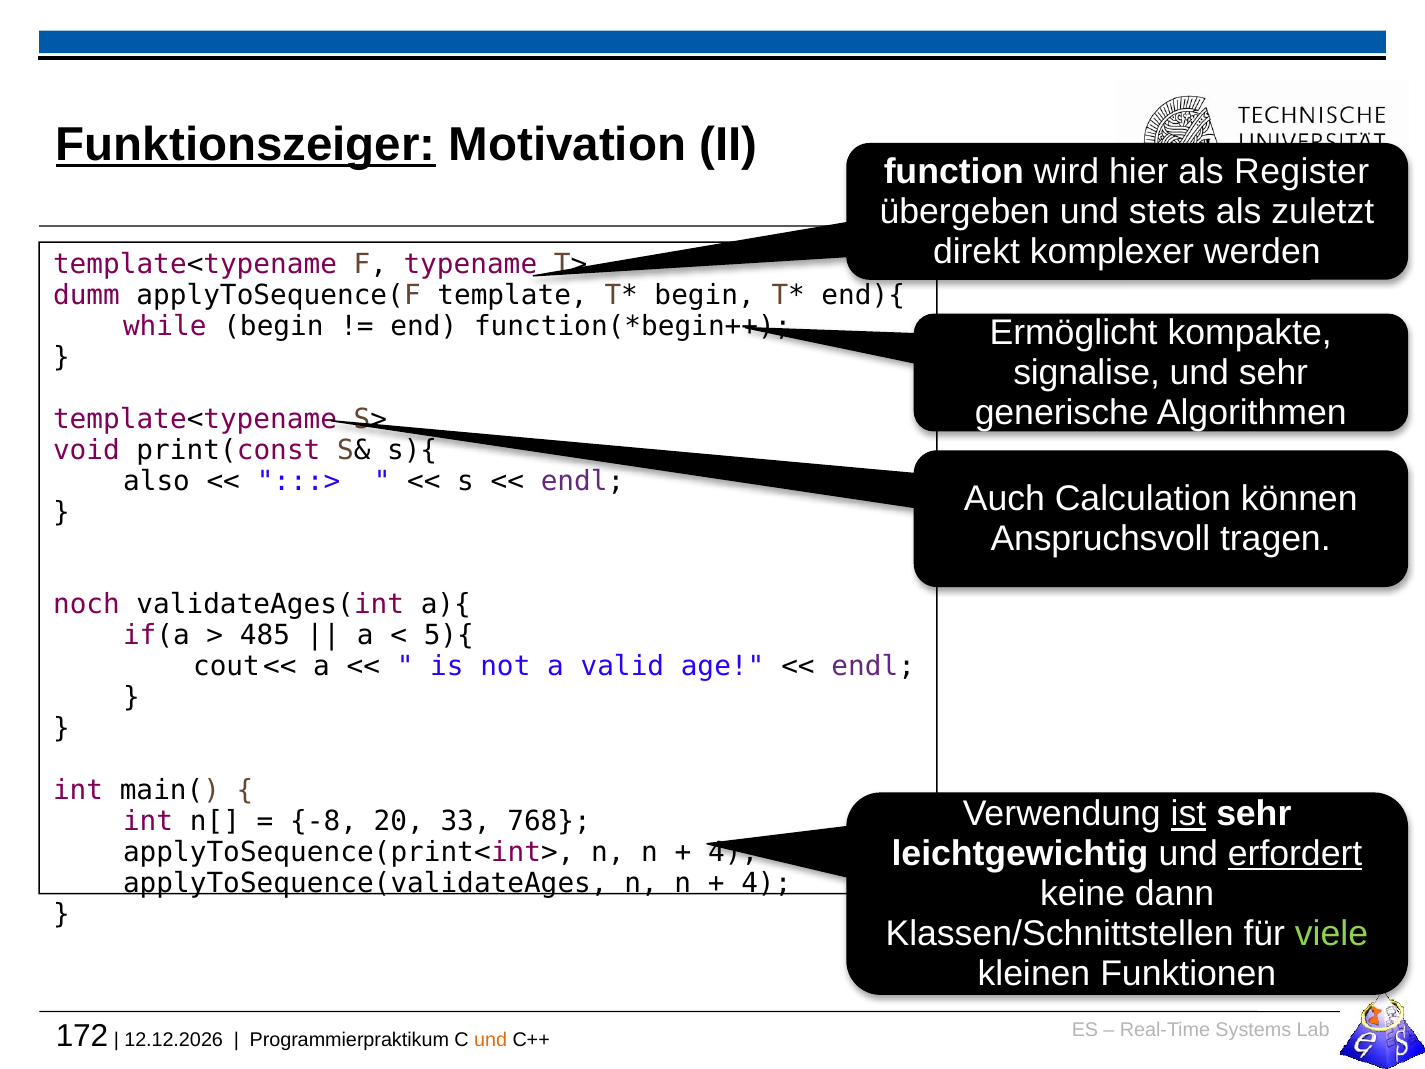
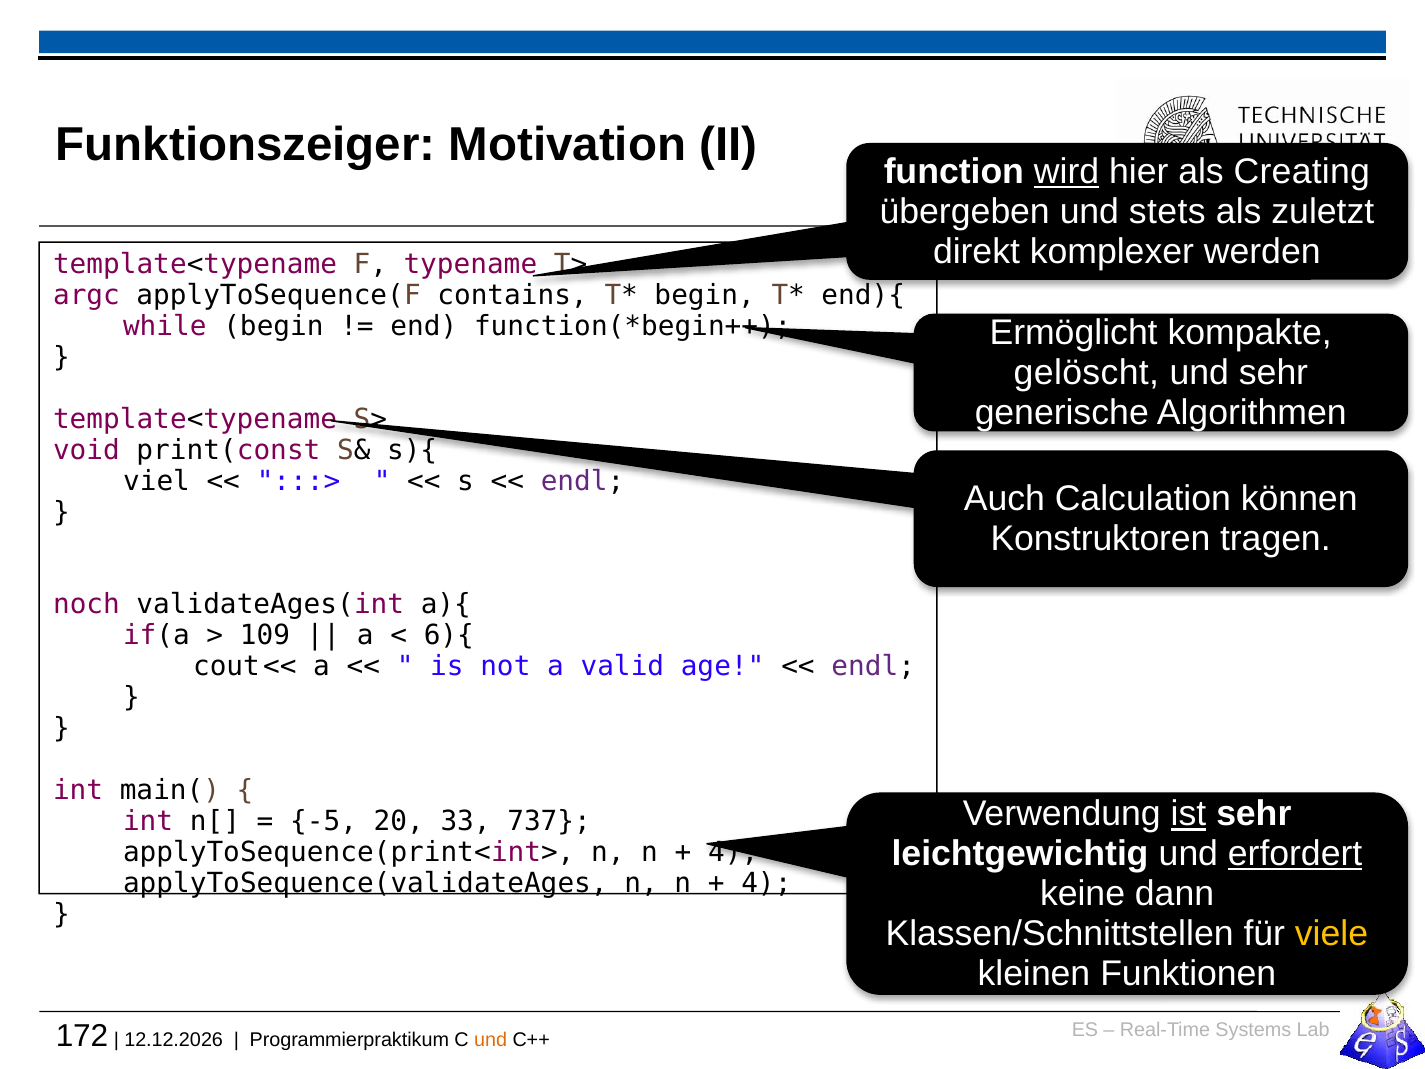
Funktionszeiger underline: present -> none
wird underline: none -> present
Register: Register -> Creating
dumm: dumm -> argc
template: template -> contains
signalise: signalise -> gelöscht
also: also -> viel
Anspruchsvoll: Anspruchsvoll -> Konstruktoren
485: 485 -> 109
5){: 5){ -> 6){
-8: -8 -> -5
768: 768 -> 737
viele colour: light green -> yellow
